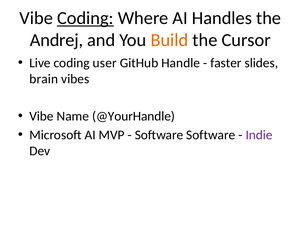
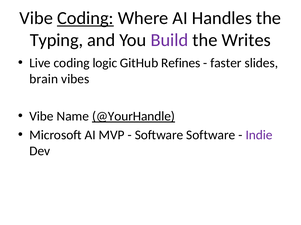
Andrej: Andrej -> Typing
Build colour: orange -> purple
Cursor: Cursor -> Writes
user: user -> logic
Handle: Handle -> Refines
@YourHandle underline: none -> present
